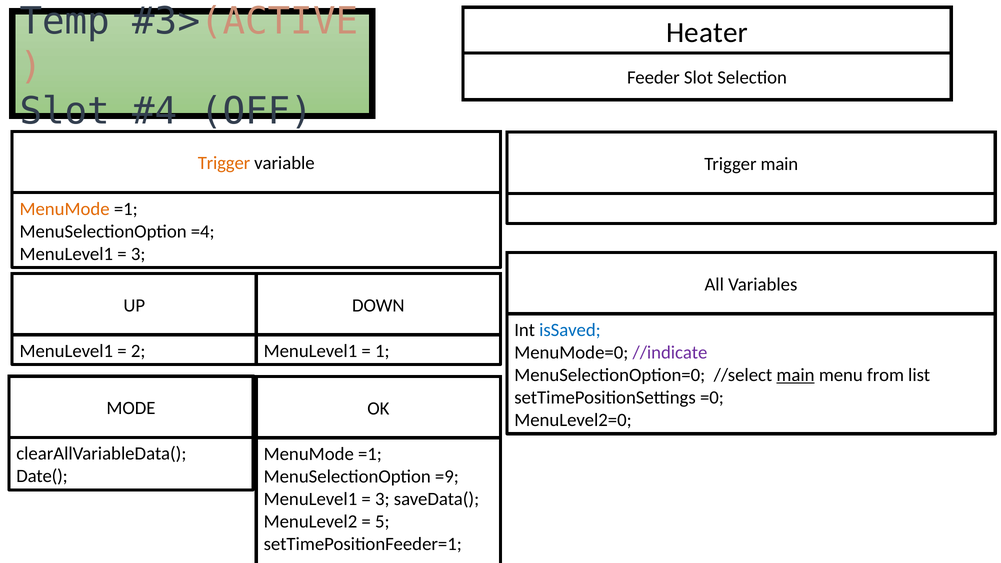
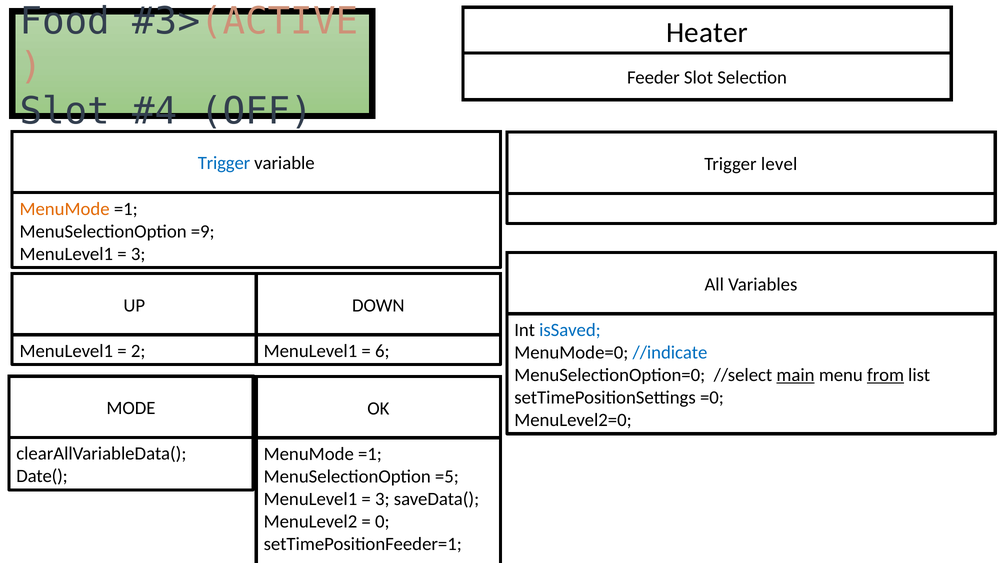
Temp: Temp -> Food
Trigger at (224, 163) colour: orange -> blue
Trigger main: main -> level
=4: =4 -> =9
1: 1 -> 6
//indicate colour: purple -> blue
from underline: none -> present
=9: =9 -> =5
5: 5 -> 0
